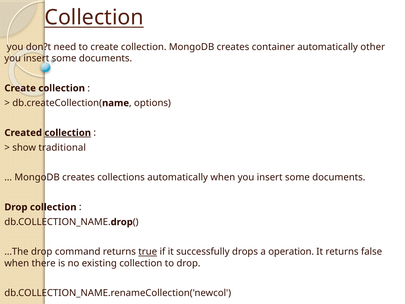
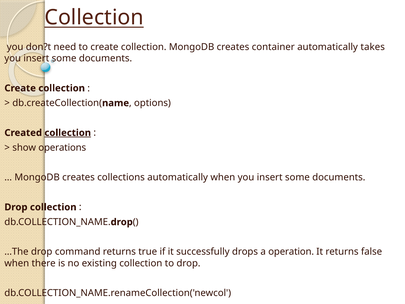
other: other -> takes
traditional: traditional -> operations
true underline: present -> none
